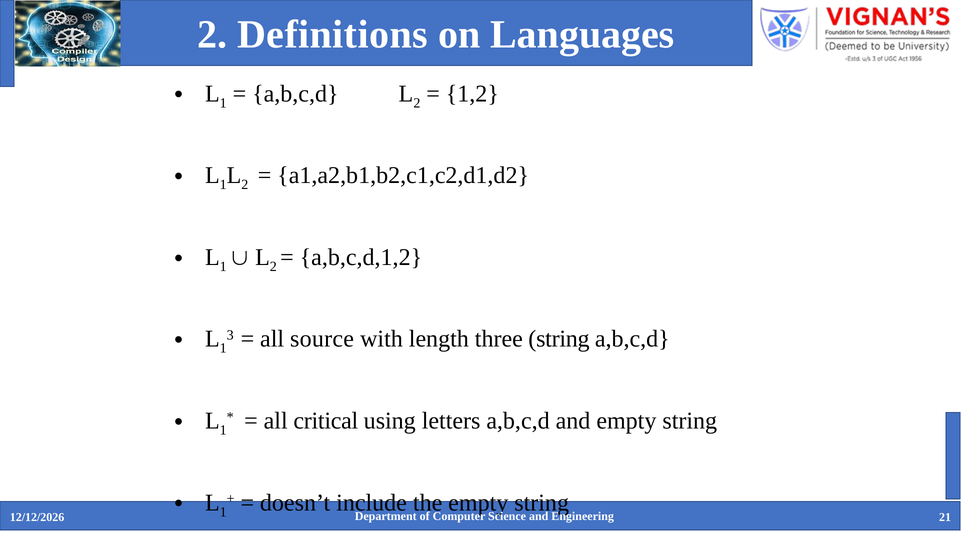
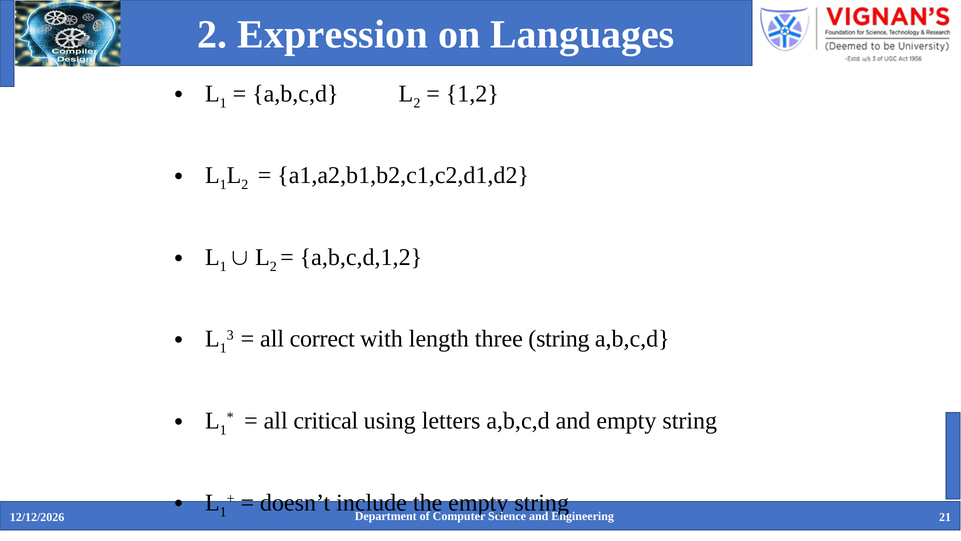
Definitions: Definitions -> Expression
source: source -> correct
